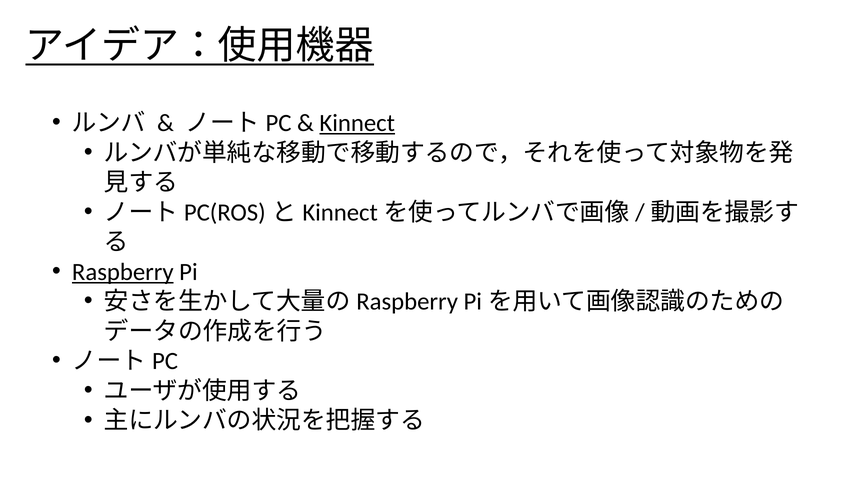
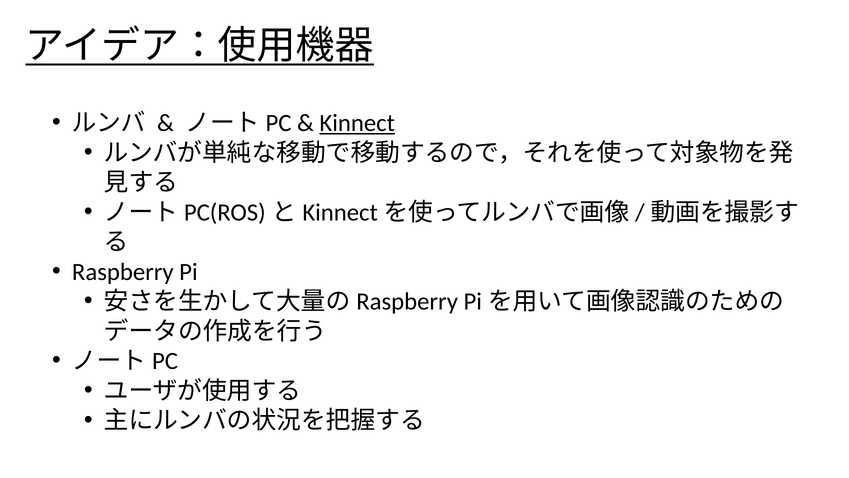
Raspberry underline: present -> none
